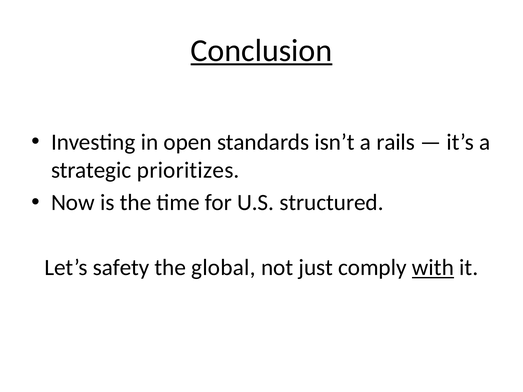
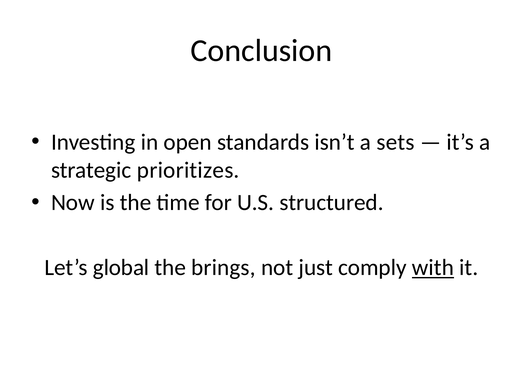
Conclusion underline: present -> none
rails: rails -> sets
safety: safety -> global
global: global -> brings
